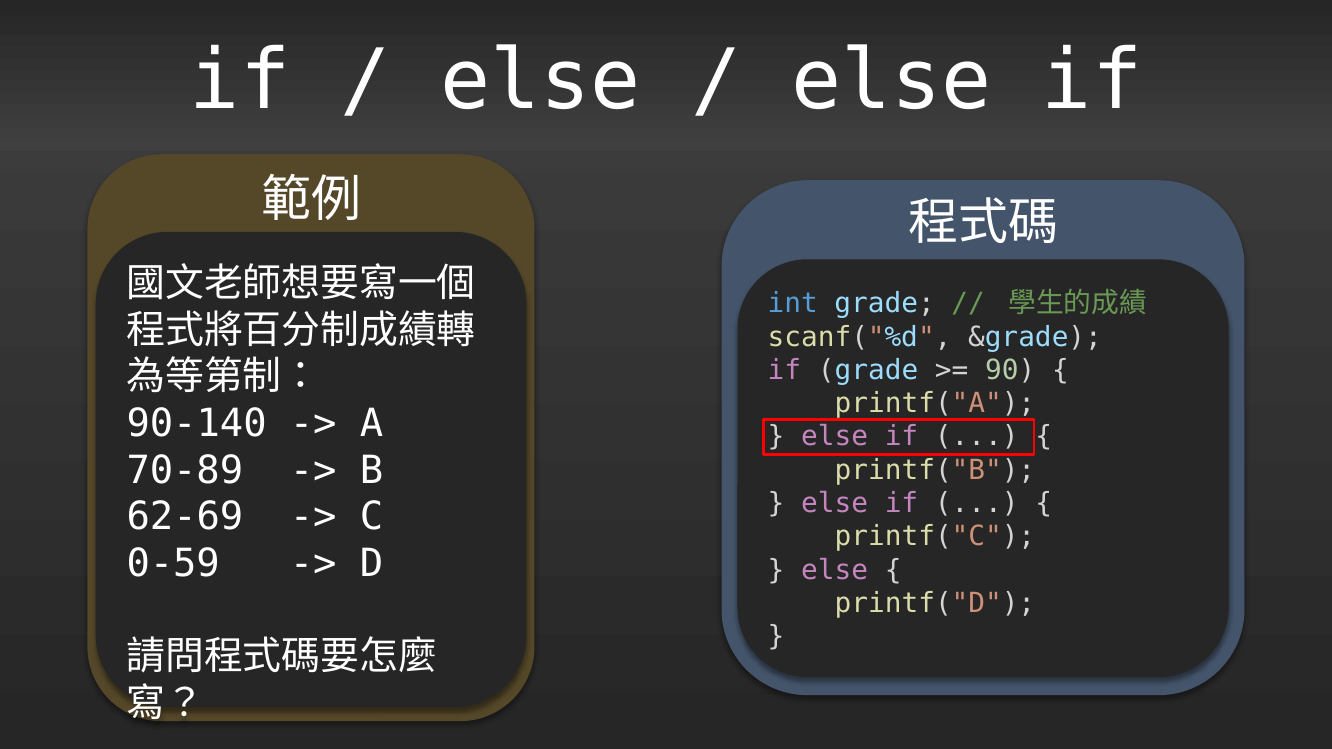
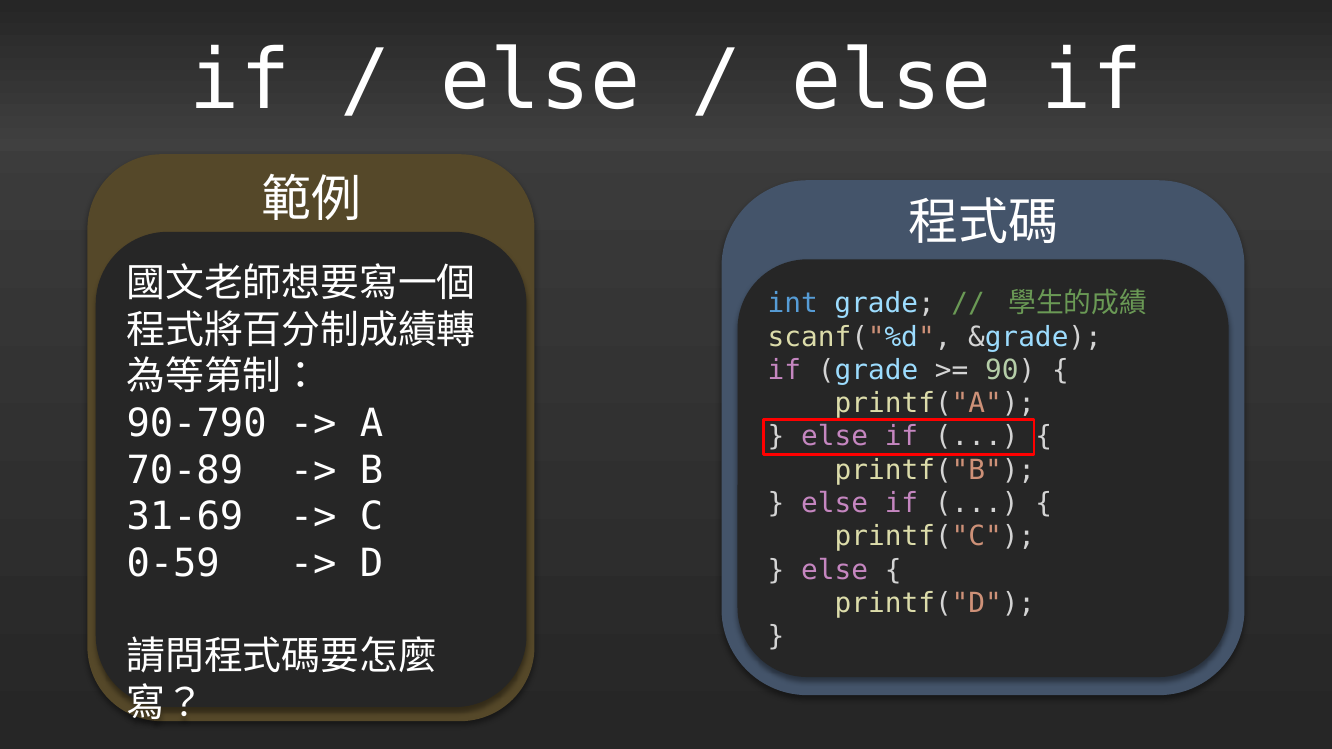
90-140: 90-140 -> 90-790
62-69: 62-69 -> 31-69
